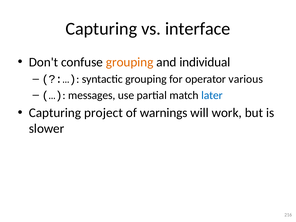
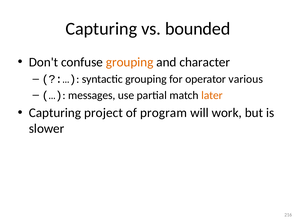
interface: interface -> bounded
individual: individual -> character
later colour: blue -> orange
warnings: warnings -> program
